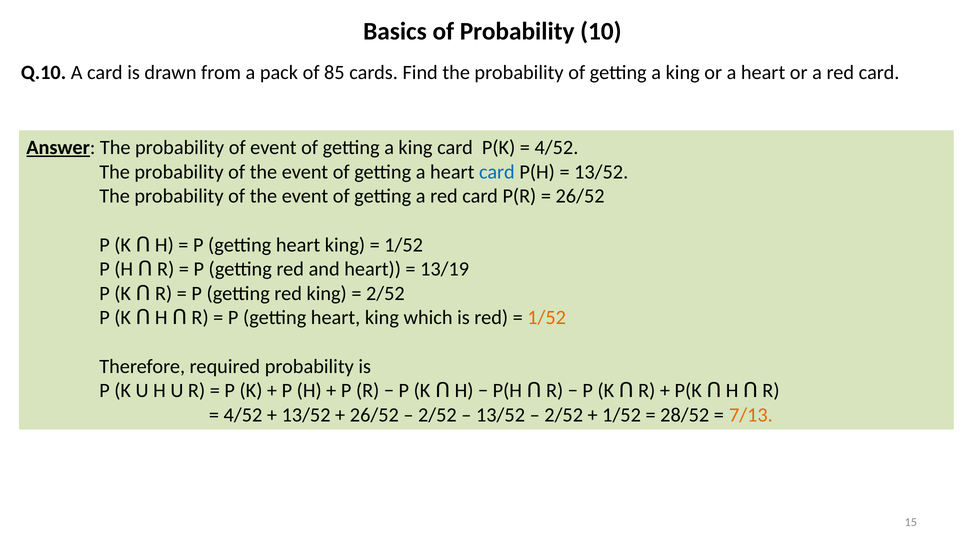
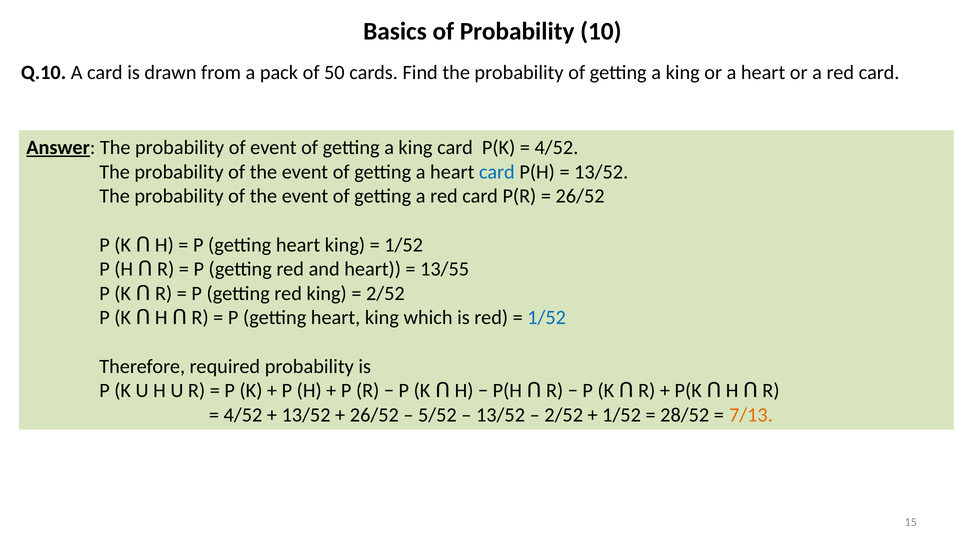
85: 85 -> 50
13/19: 13/19 -> 13/55
1/52 at (547, 318) colour: orange -> blue
2/52 at (437, 415): 2/52 -> 5/52
